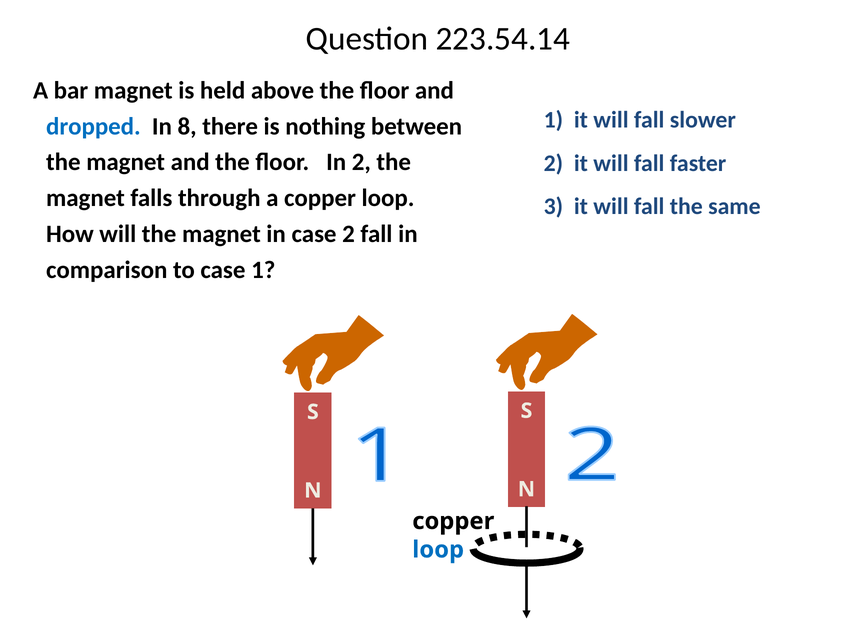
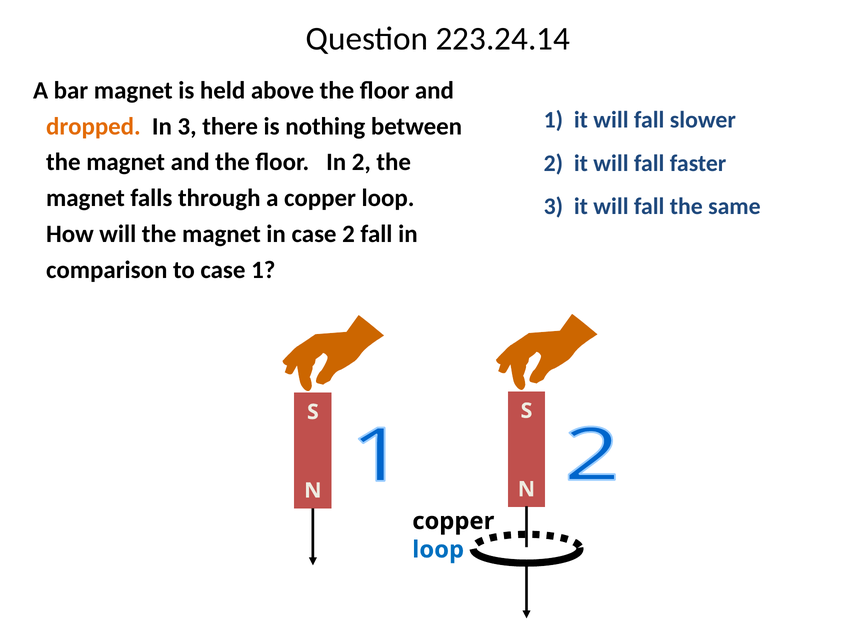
223.54.14: 223.54.14 -> 223.24.14
dropped colour: blue -> orange
In 8: 8 -> 3
